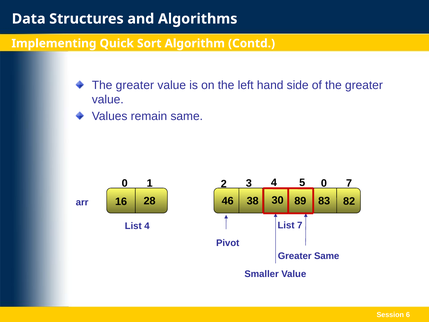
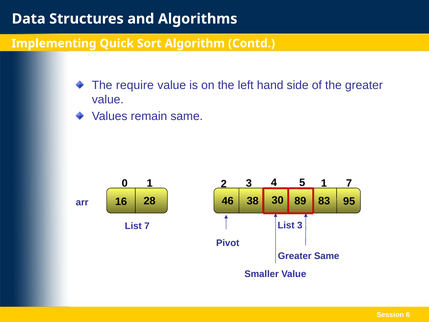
greater at (135, 85): greater -> require
5 0: 0 -> 1
82: 82 -> 95
List 7: 7 -> 3
List 4: 4 -> 7
